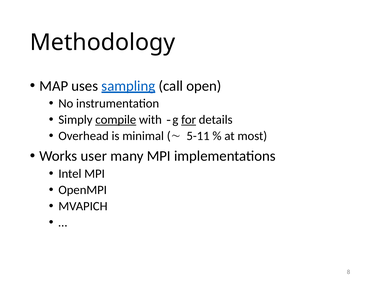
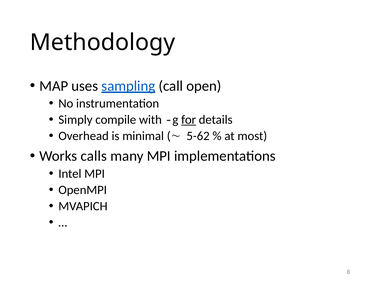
compile underline: present -> none
5-11: 5-11 -> 5-62
user: user -> calls
